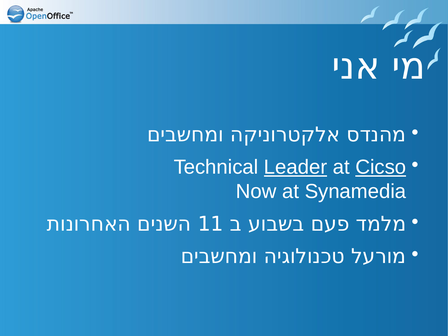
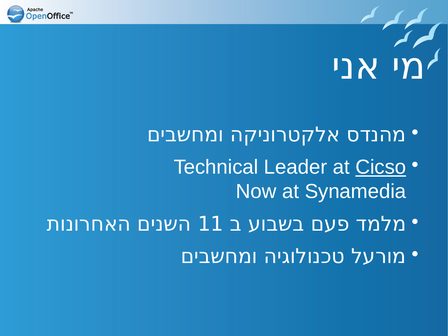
Leader underline: present -> none
